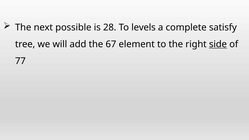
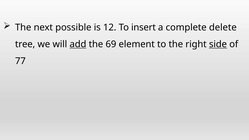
28: 28 -> 12
levels: levels -> insert
satisfy: satisfy -> delete
add underline: none -> present
67: 67 -> 69
